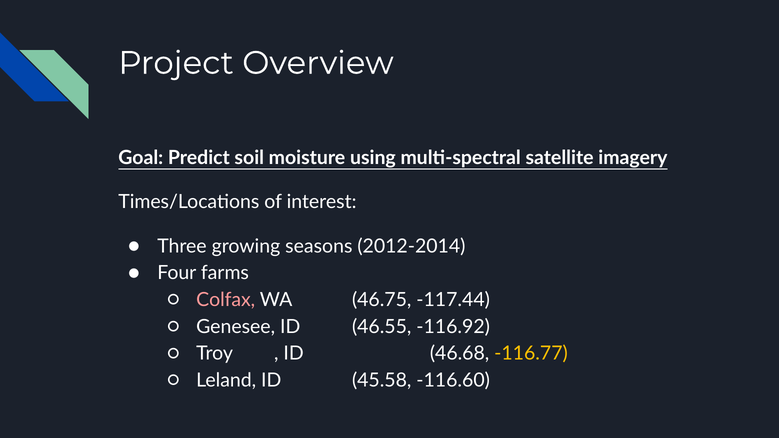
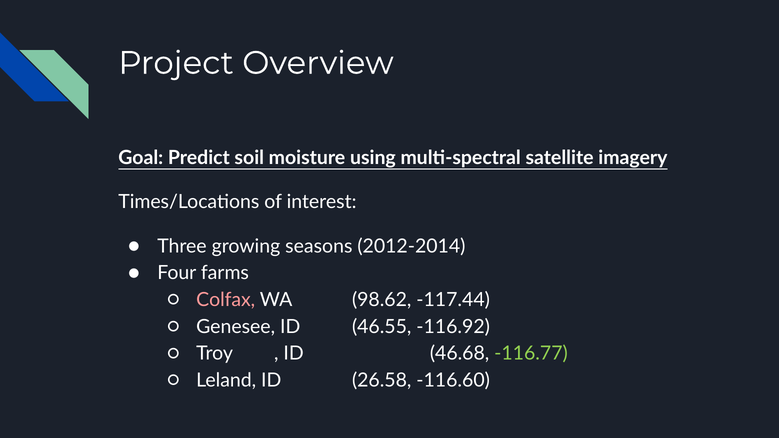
46.75: 46.75 -> 98.62
-116.77 colour: yellow -> light green
45.58: 45.58 -> 26.58
